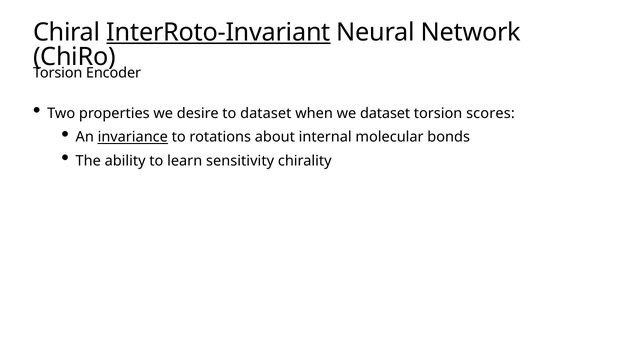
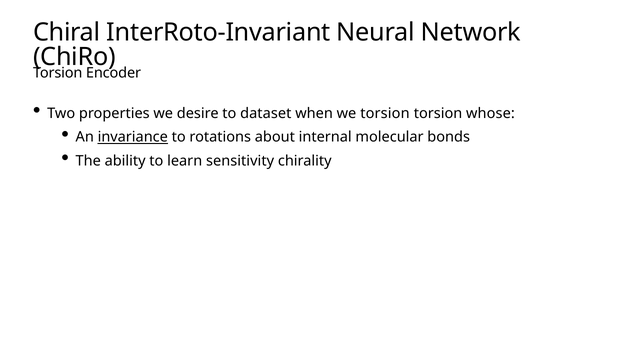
InterRoto-Invariant underline: present -> none
we dataset: dataset -> torsion
scores: scores -> whose
